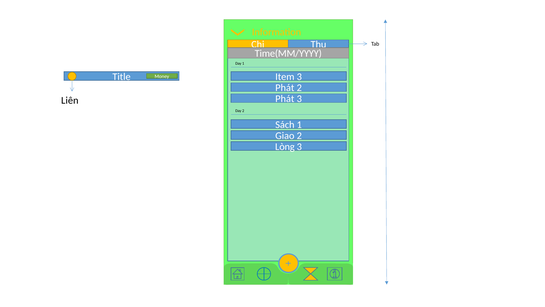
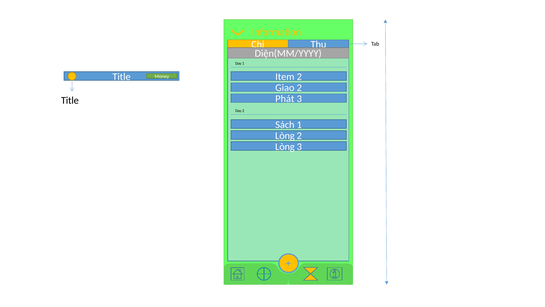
Time(MM/YYYY: Time(MM/YYYY -> Diện(MM/YYYY
Item 3: 3 -> 2
Phát at (285, 88): Phát -> Giao
Liên at (70, 100): Liên -> Title
Giao at (285, 136): Giao -> Lòng
